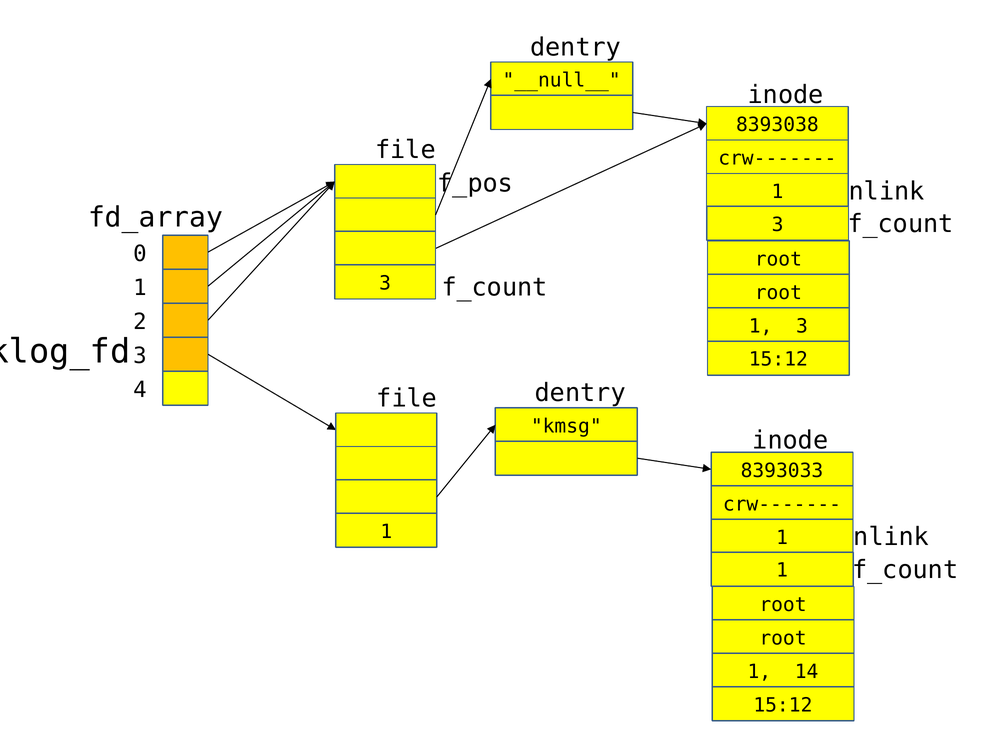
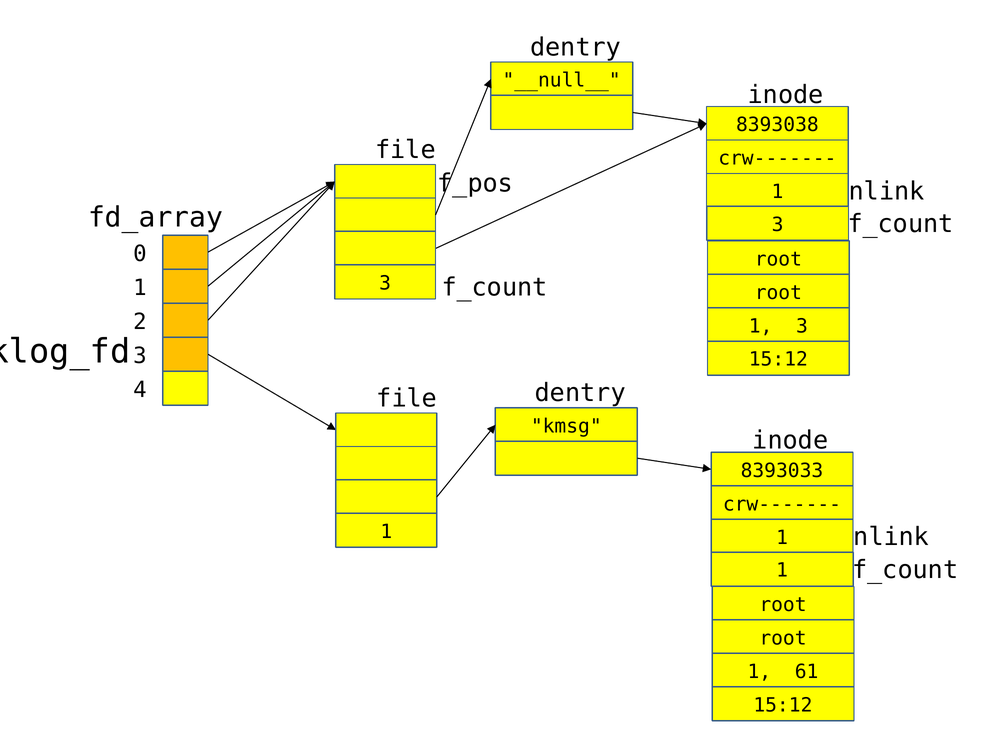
14: 14 -> 61
